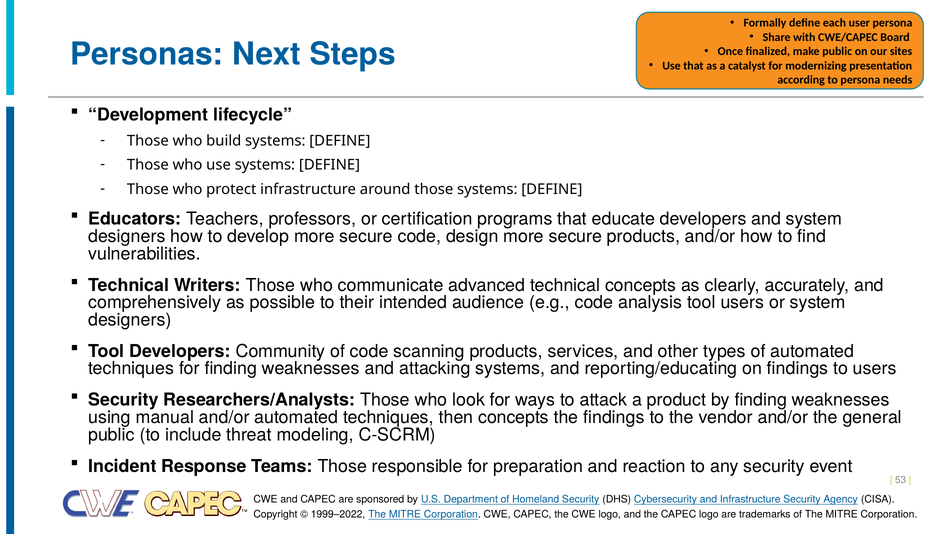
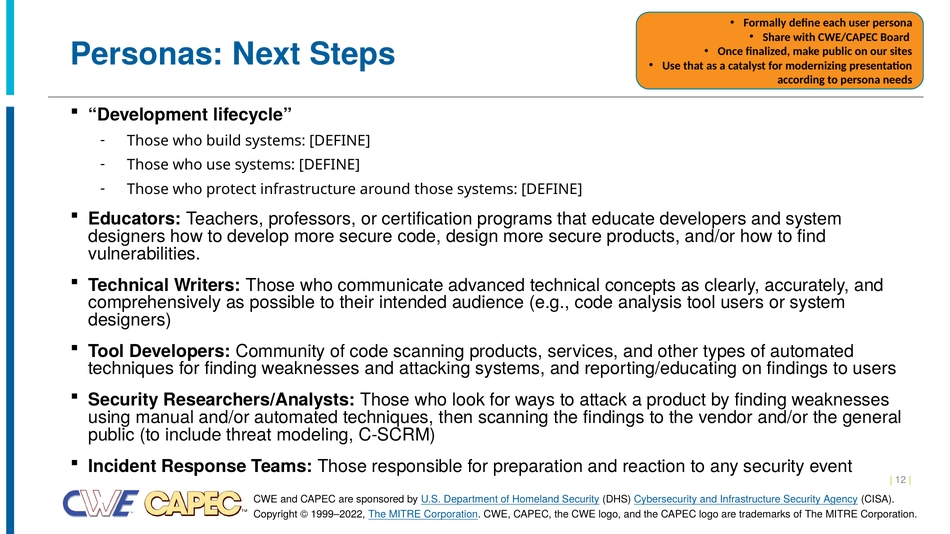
then concepts: concepts -> scanning
53: 53 -> 12
